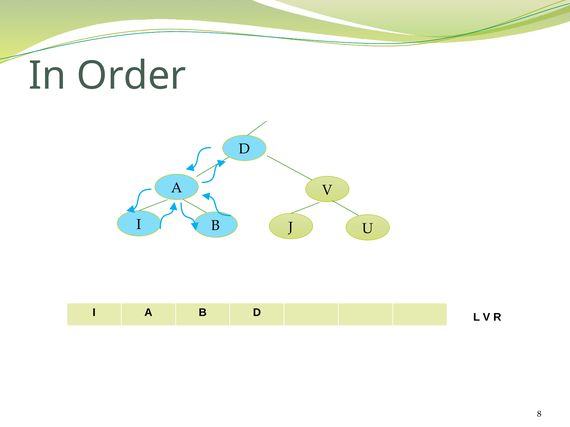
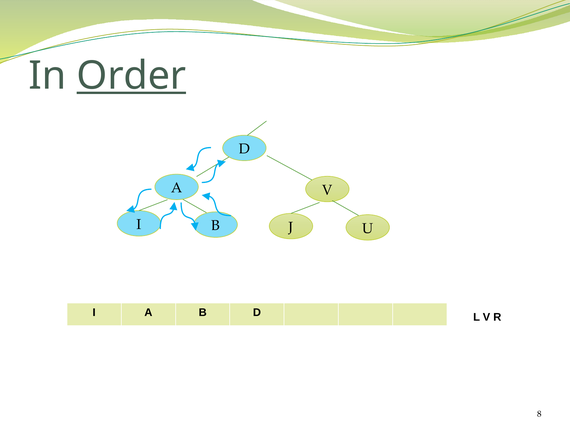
Order underline: none -> present
